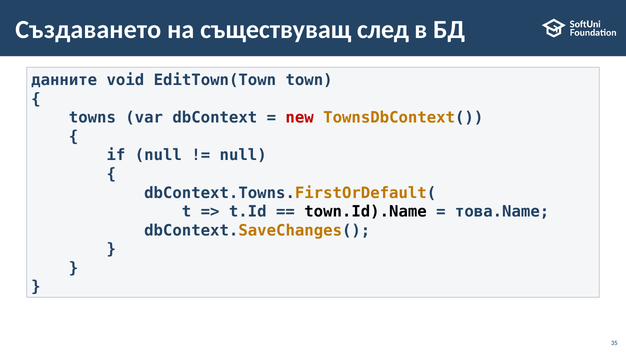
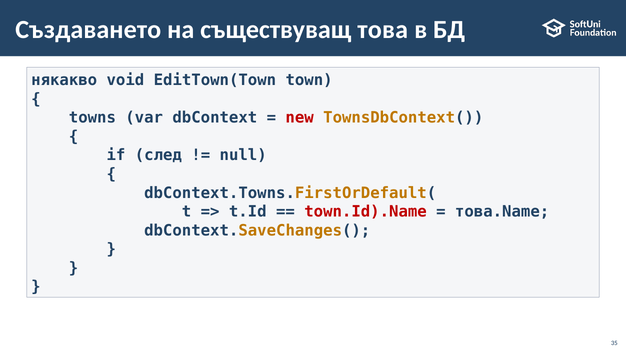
след: след -> това
данните: данните -> някакво
if null: null -> след
town.Id).Name colour: black -> red
